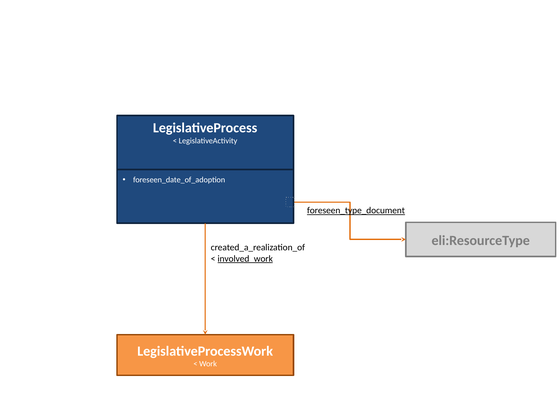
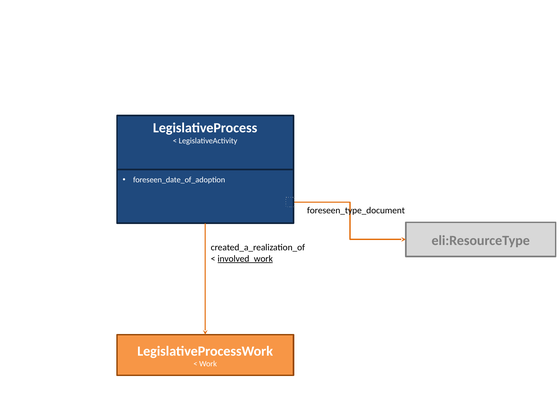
foreseen_type_document underline: present -> none
